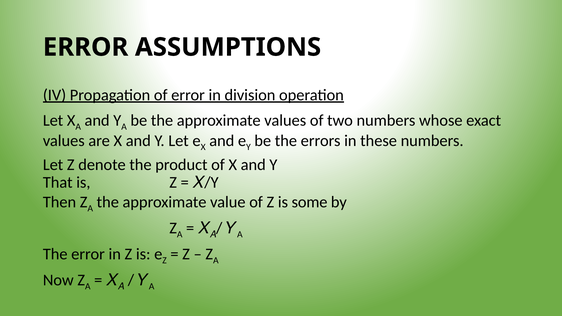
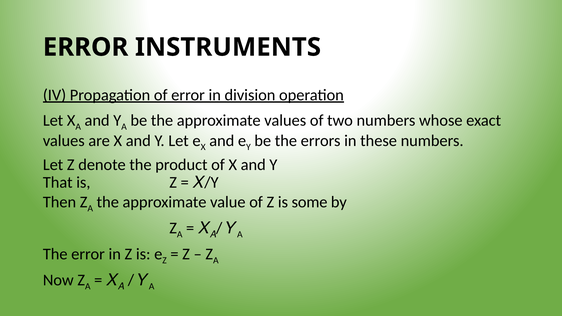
ASSUMPTIONS: ASSUMPTIONS -> INSTRUMENTS
